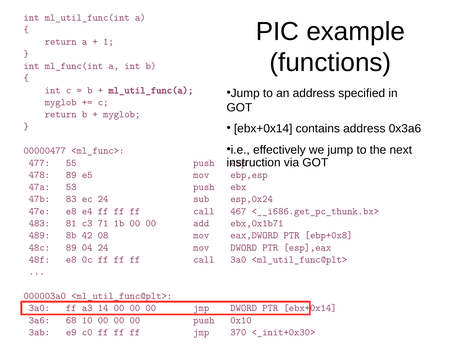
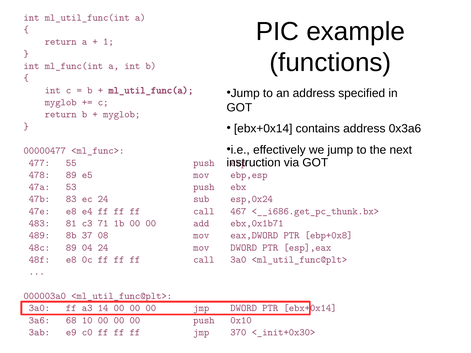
42: 42 -> 37
